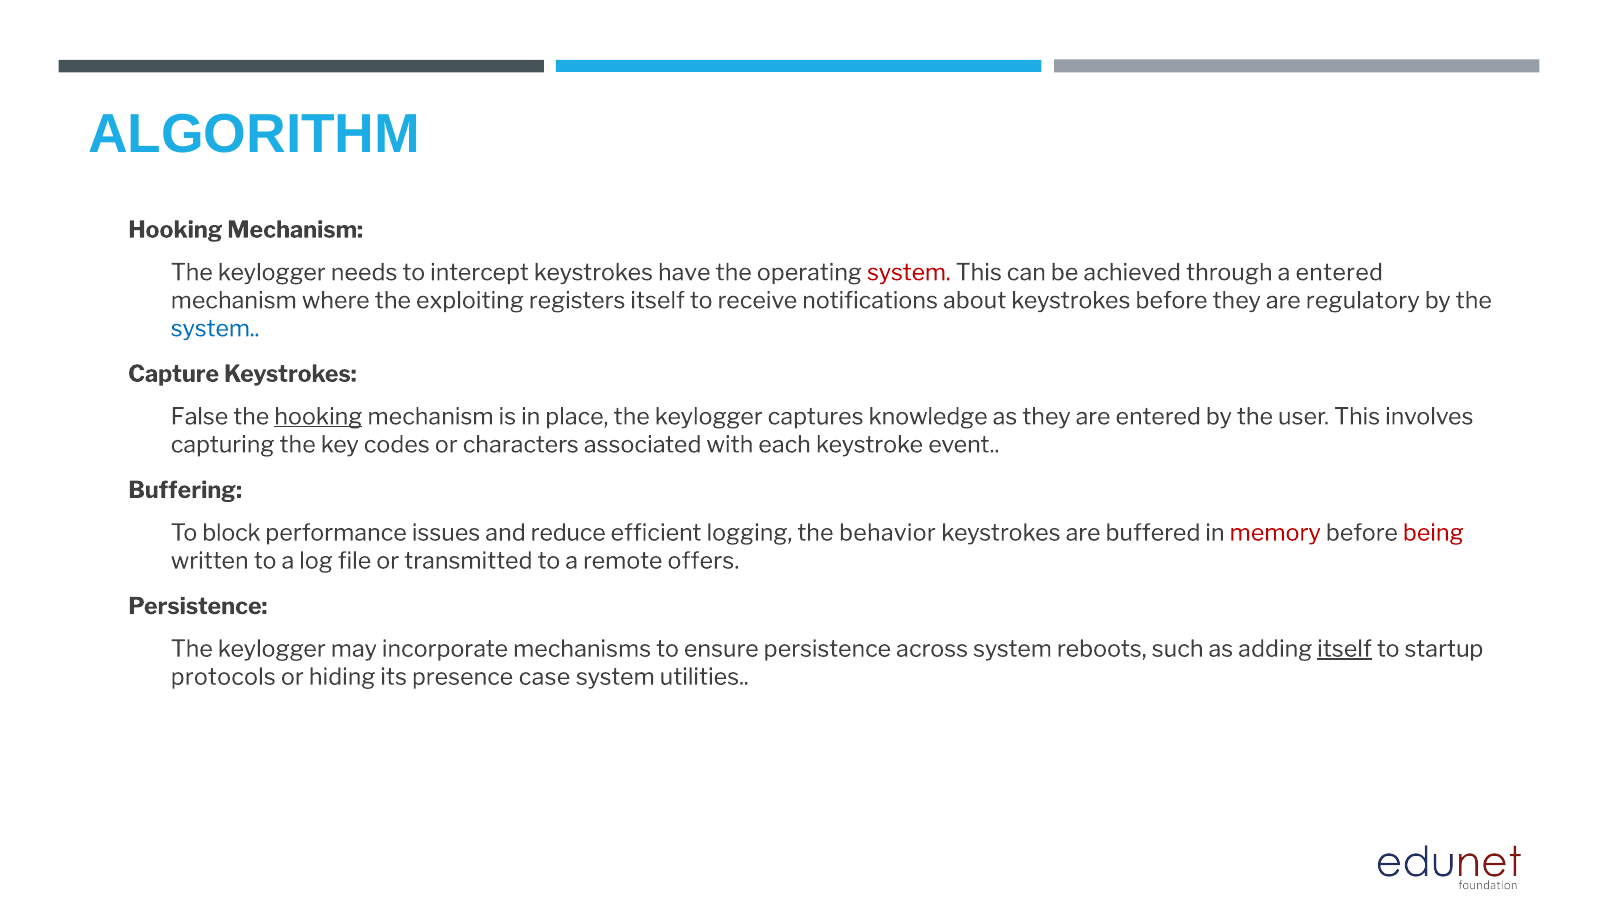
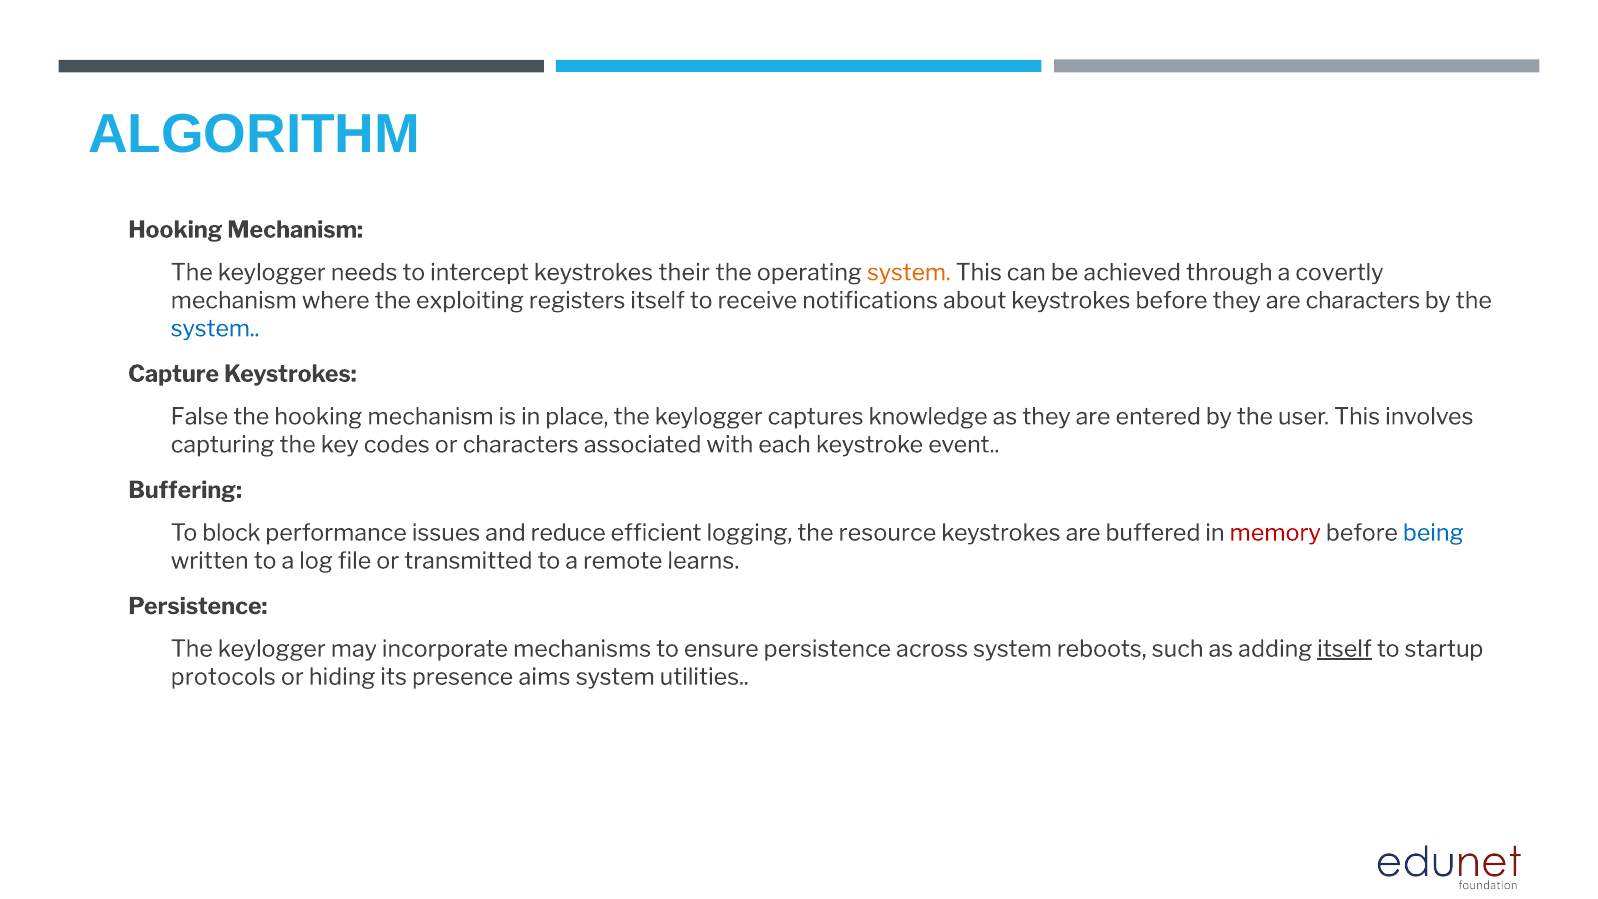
have: have -> their
system at (909, 273) colour: red -> orange
a entered: entered -> covertly
are regulatory: regulatory -> characters
hooking at (318, 417) underline: present -> none
behavior: behavior -> resource
being colour: red -> blue
offers: offers -> learns
case: case -> aims
